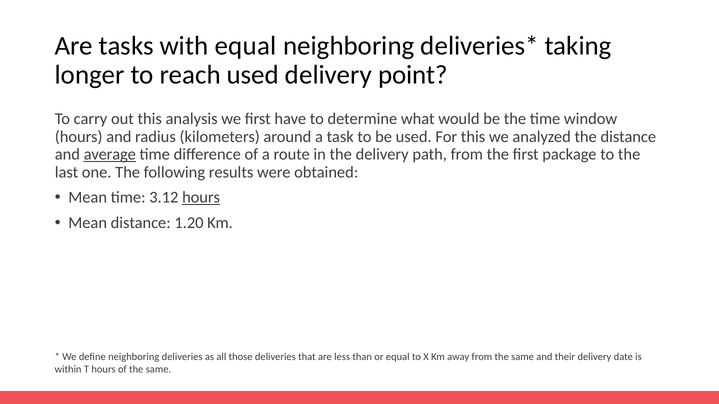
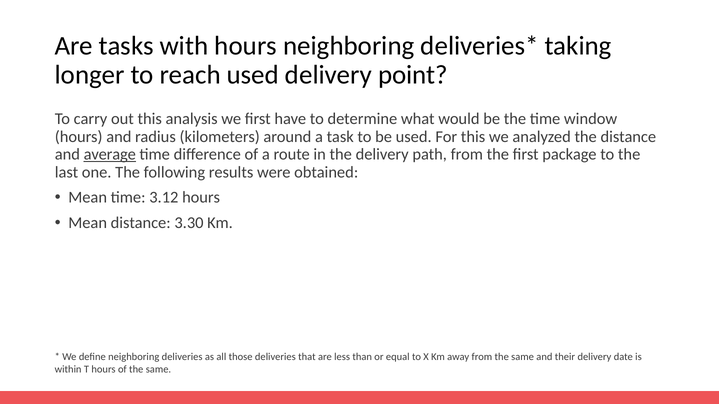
with equal: equal -> hours
hours at (201, 198) underline: present -> none
1.20: 1.20 -> 3.30
